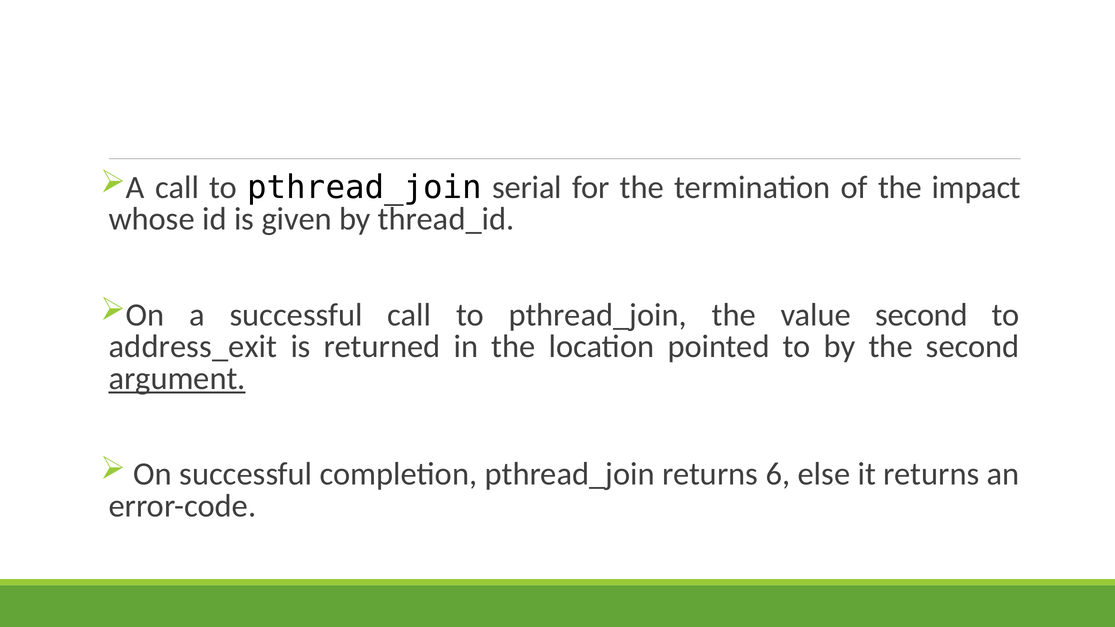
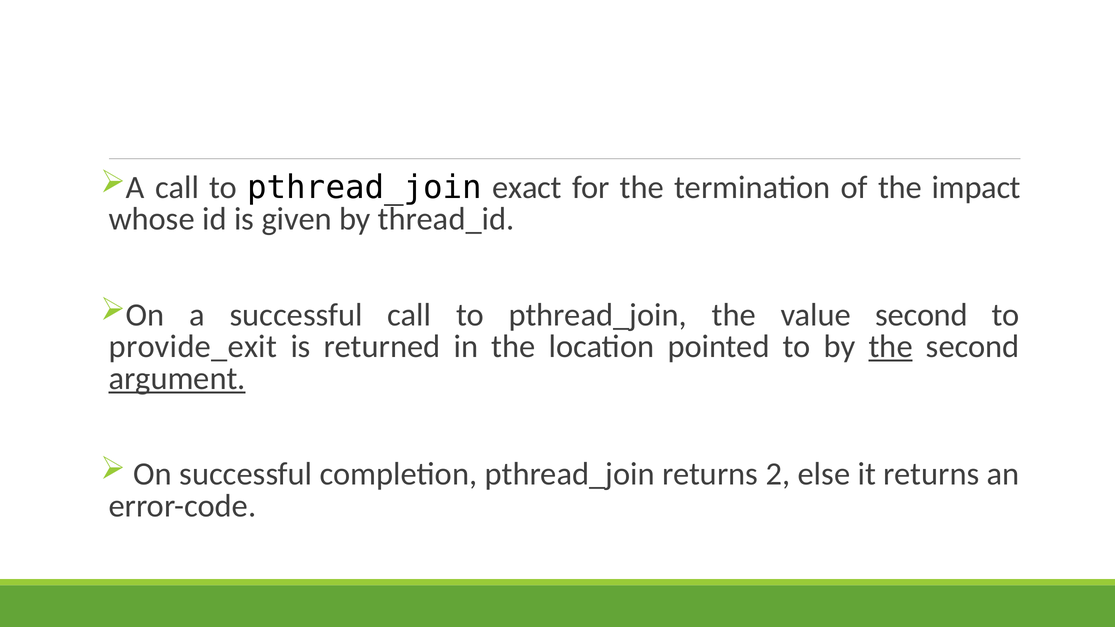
serial: serial -> exact
address_exit: address_exit -> provide_exit
the at (891, 347) underline: none -> present
6: 6 -> 2
